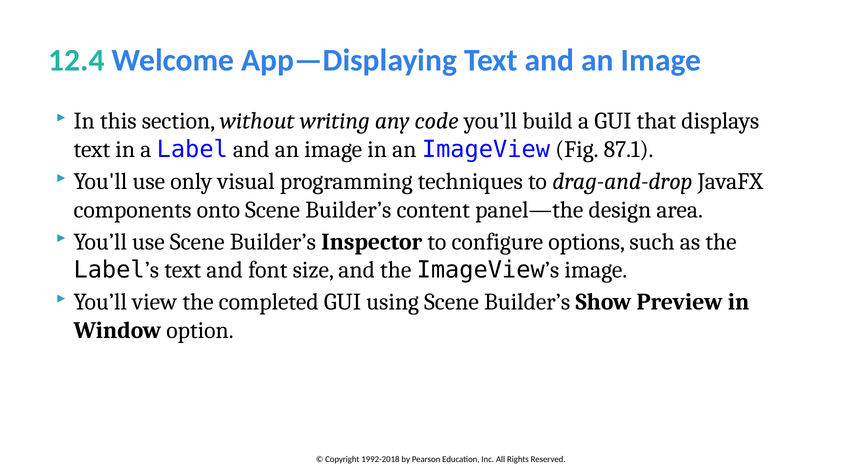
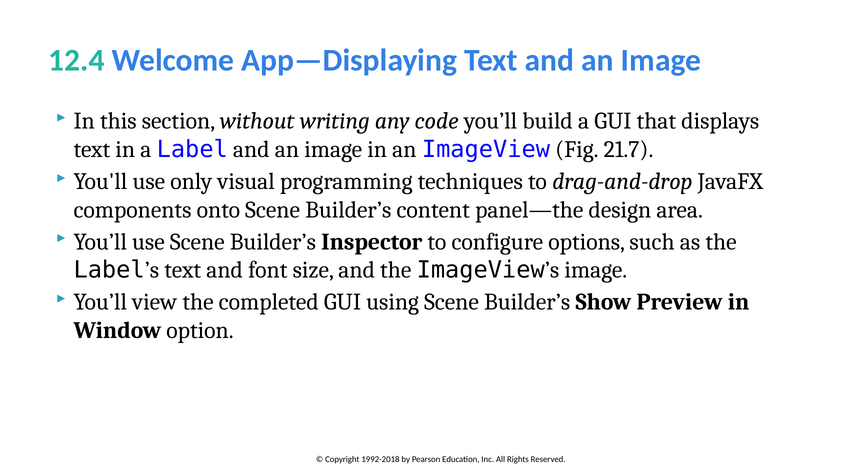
87.1: 87.1 -> 21.7
